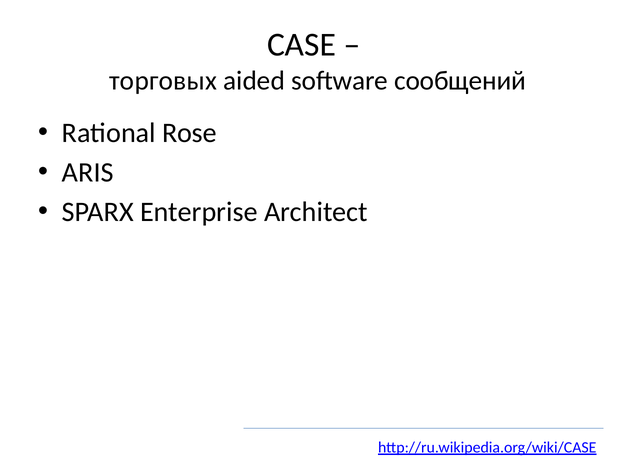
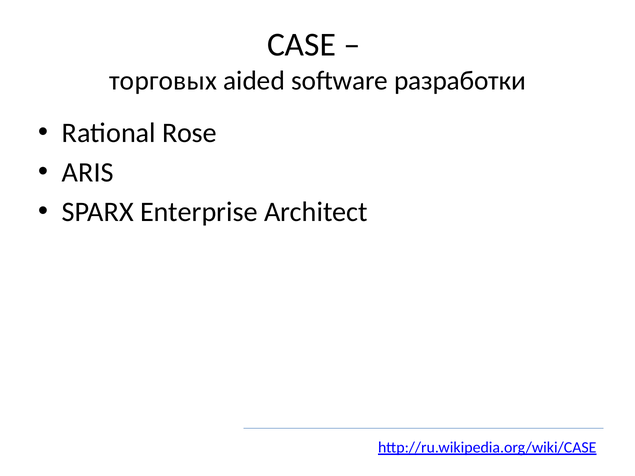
сообщений: сообщений -> разработки
